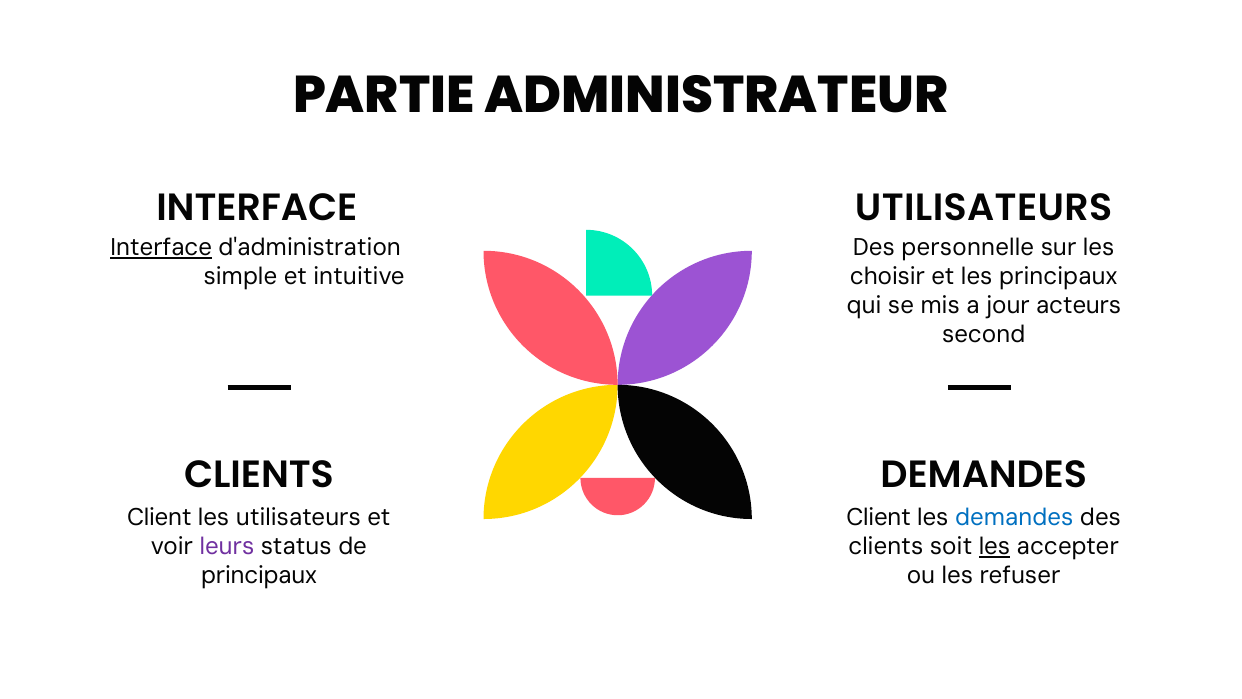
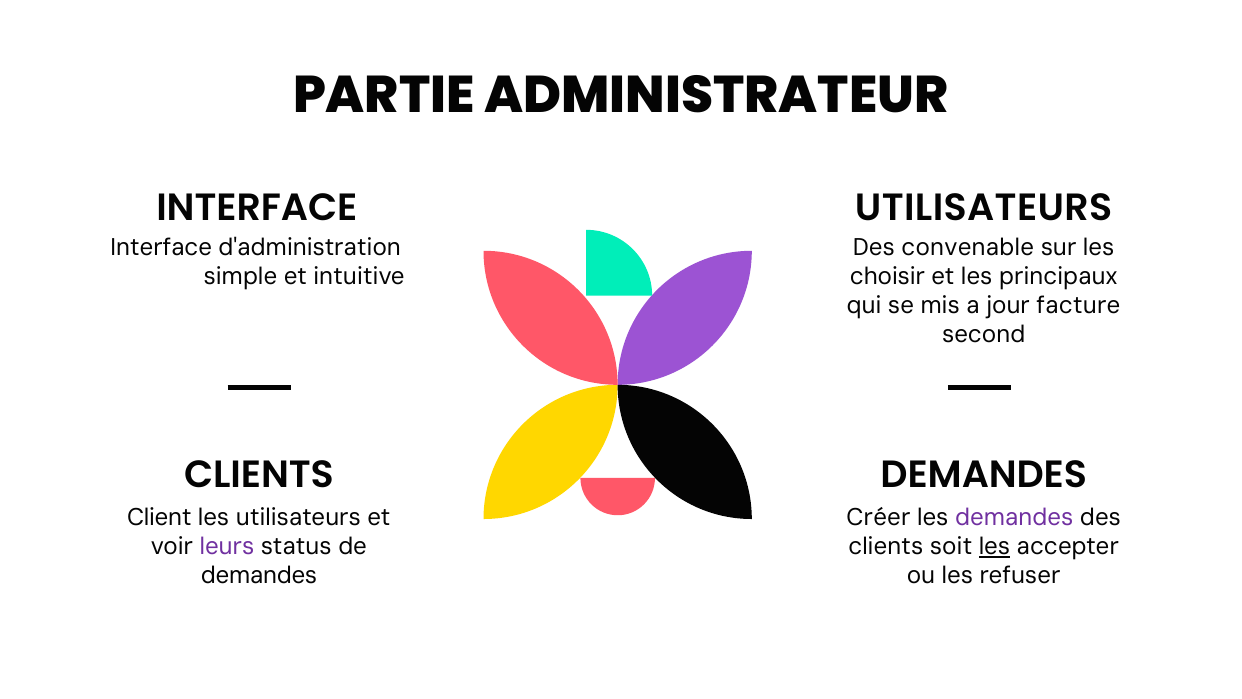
Interface at (161, 247) underline: present -> none
personnelle: personnelle -> convenable
acteurs: acteurs -> facture
Client at (879, 517): Client -> Créer
demandes at (1014, 517) colour: blue -> purple
principaux at (259, 575): principaux -> demandes
